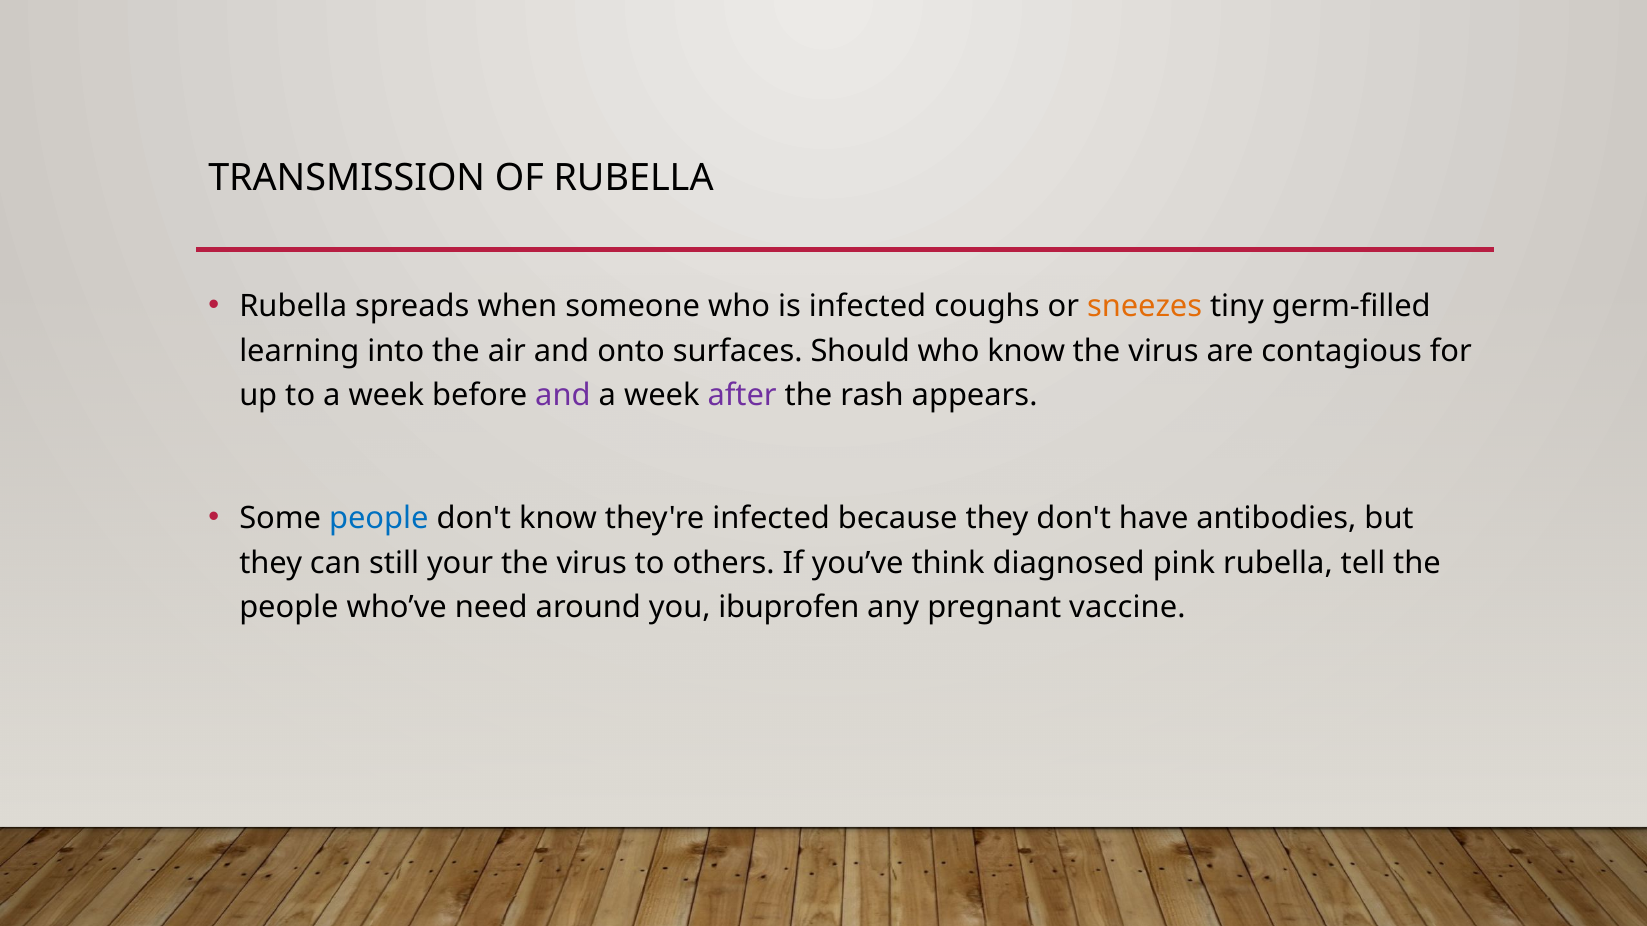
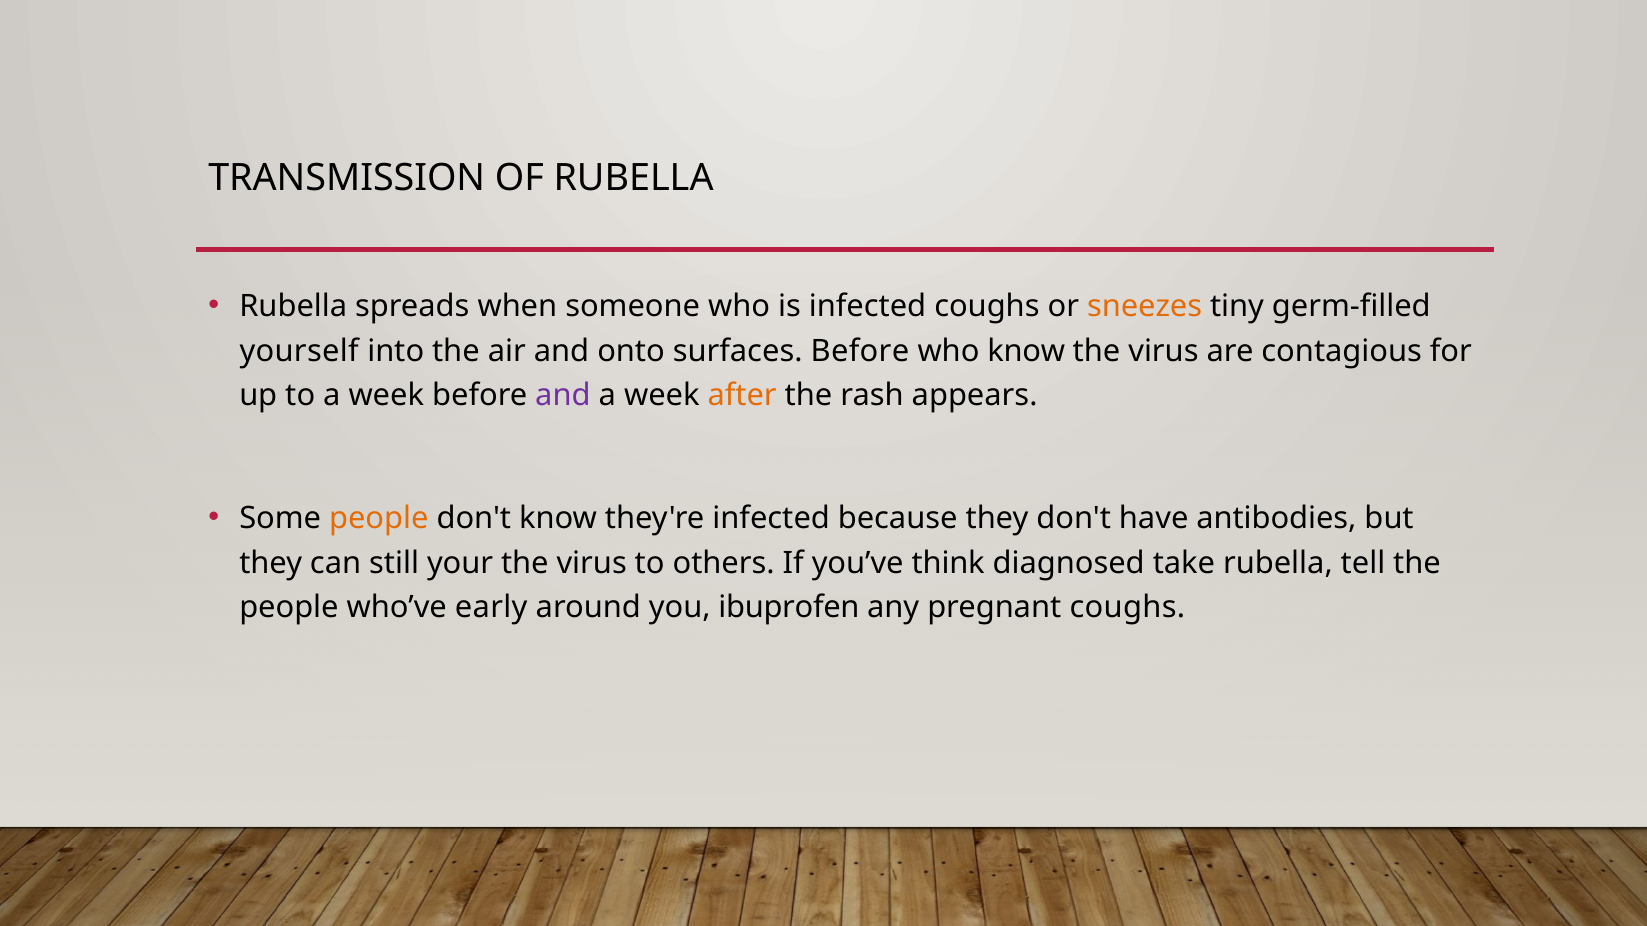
learning: learning -> yourself
surfaces Should: Should -> Before
after colour: purple -> orange
people at (379, 519) colour: blue -> orange
pink: pink -> take
need: need -> early
pregnant vaccine: vaccine -> coughs
